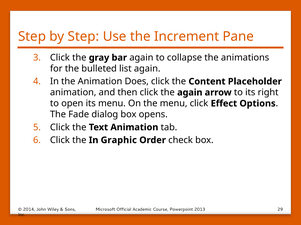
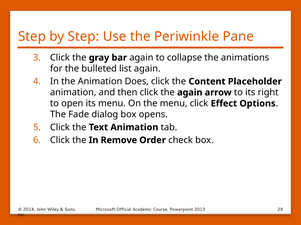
Increment: Increment -> Periwinkle
Graphic: Graphic -> Remove
